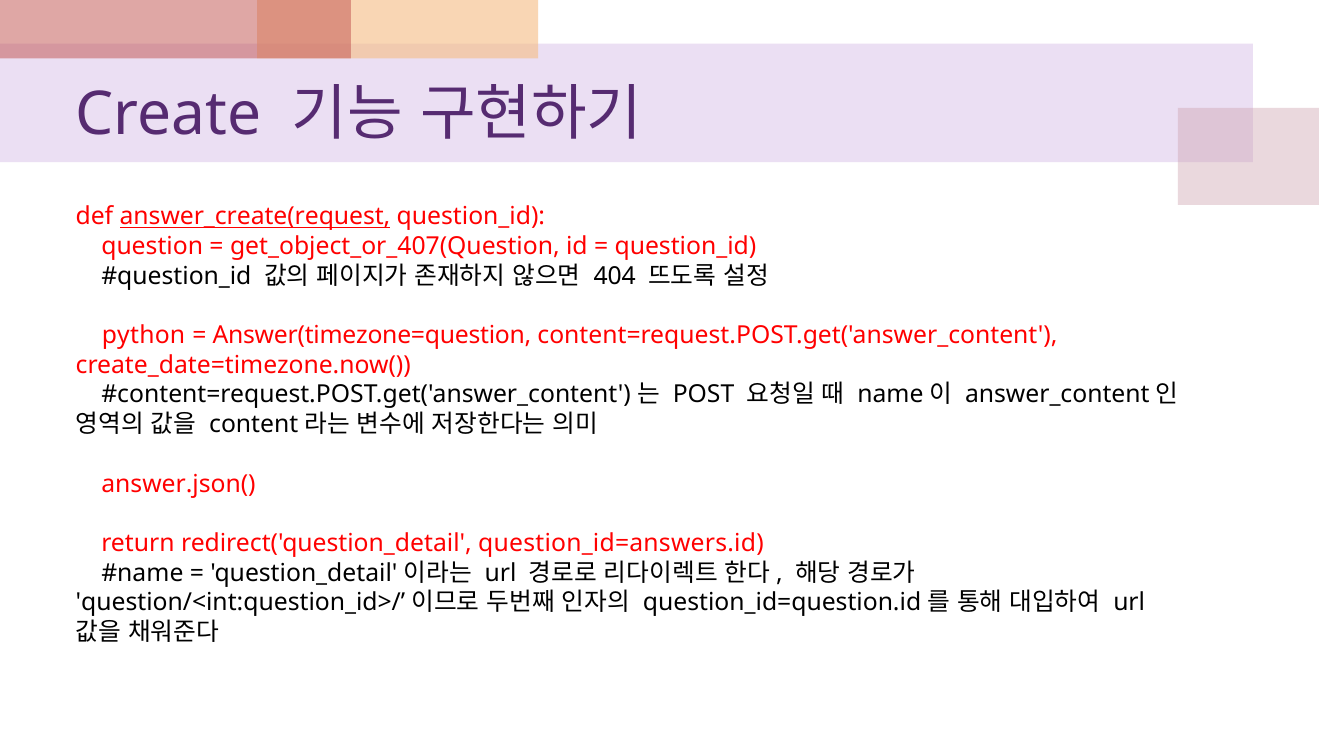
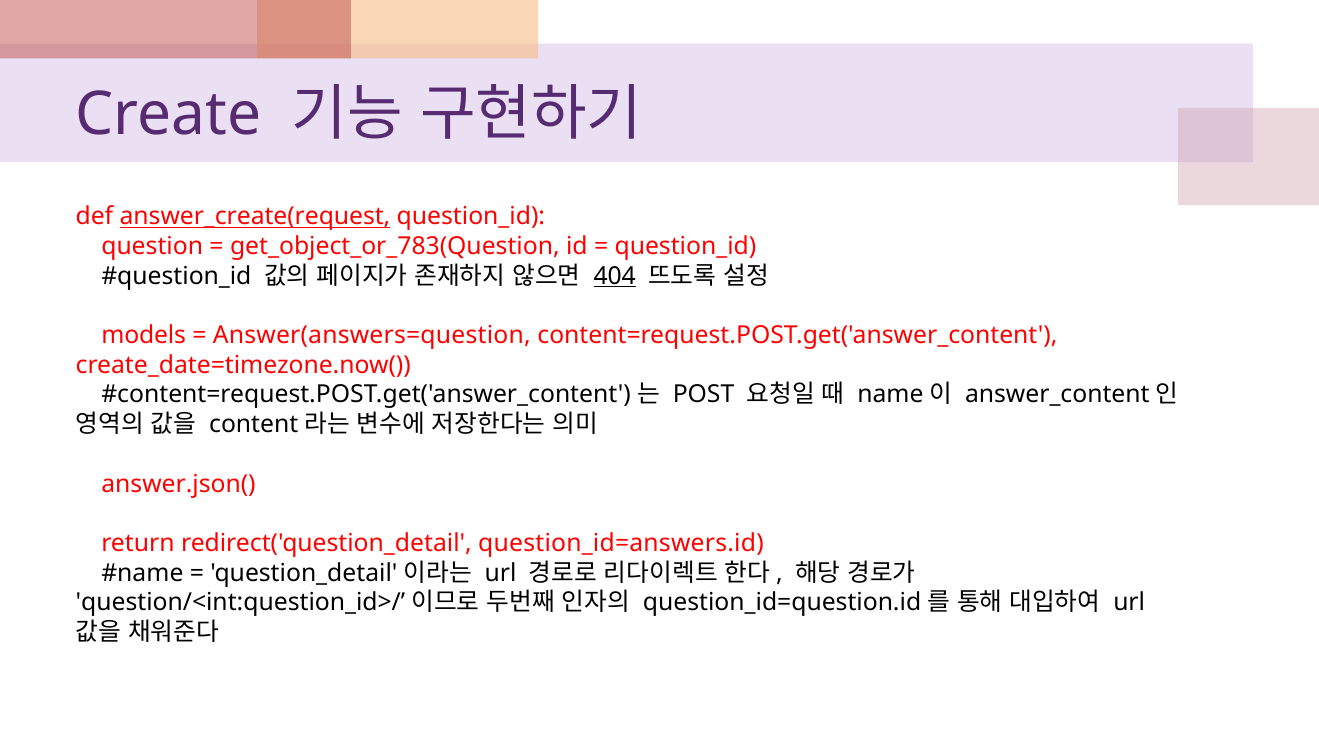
get_object_or_407(Question: get_object_or_407(Question -> get_object_or_783(Question
404 underline: none -> present
python: python -> models
Answer(timezone=question: Answer(timezone=question -> Answer(answers=question
